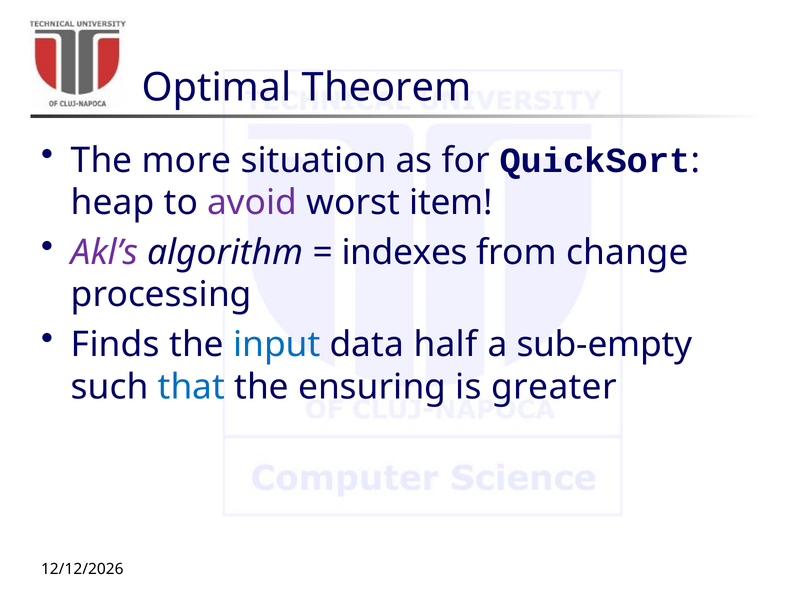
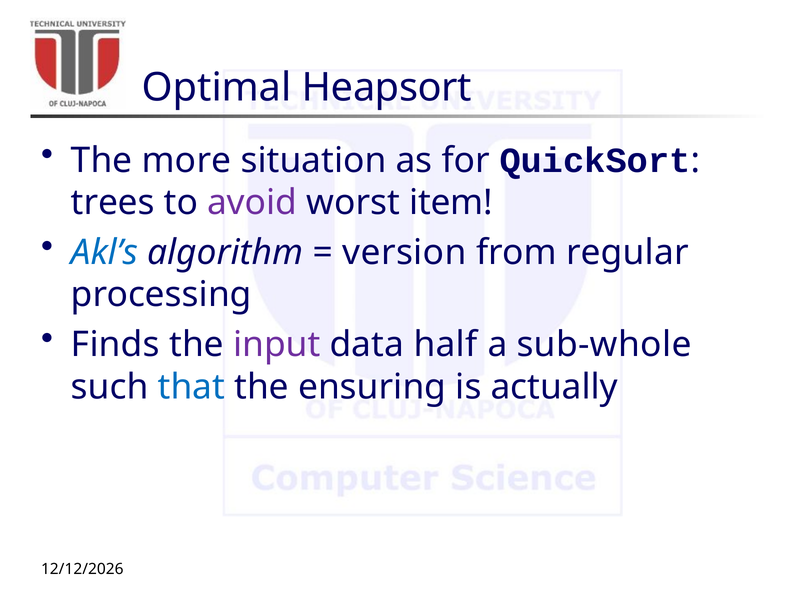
Theorem: Theorem -> Heapsort
heap: heap -> trees
Akl’s colour: purple -> blue
indexes: indexes -> version
change: change -> regular
input colour: blue -> purple
sub-empty: sub-empty -> sub-whole
greater: greater -> actually
